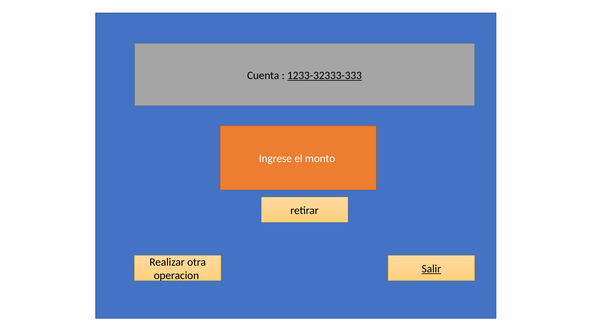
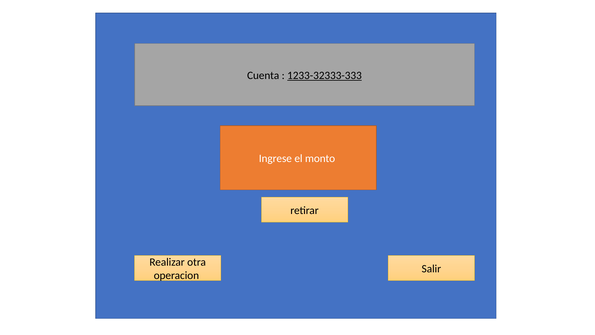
Salir underline: present -> none
